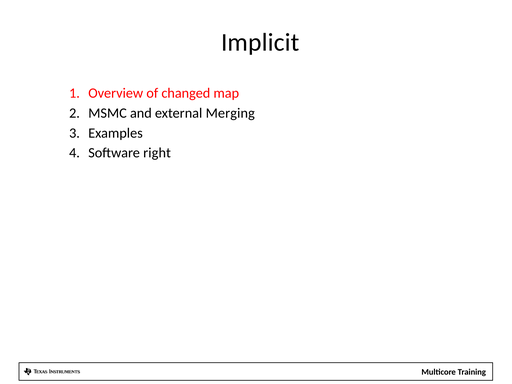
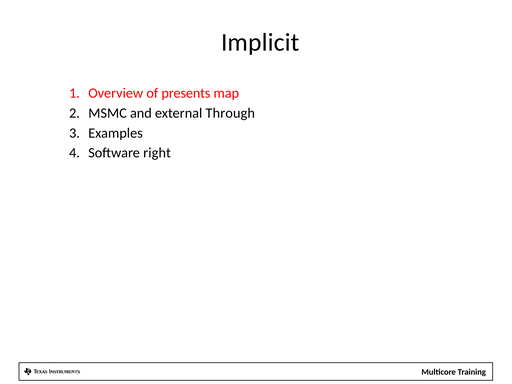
changed: changed -> presents
Merging: Merging -> Through
